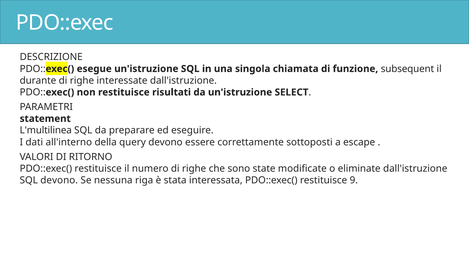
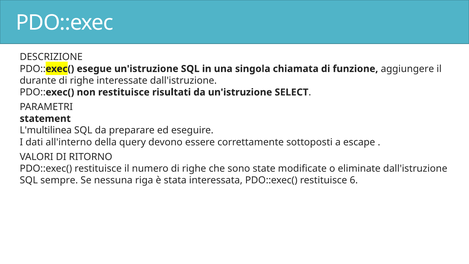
subsequent: subsequent -> aggiungere
SQL devono: devono -> sempre
9: 9 -> 6
